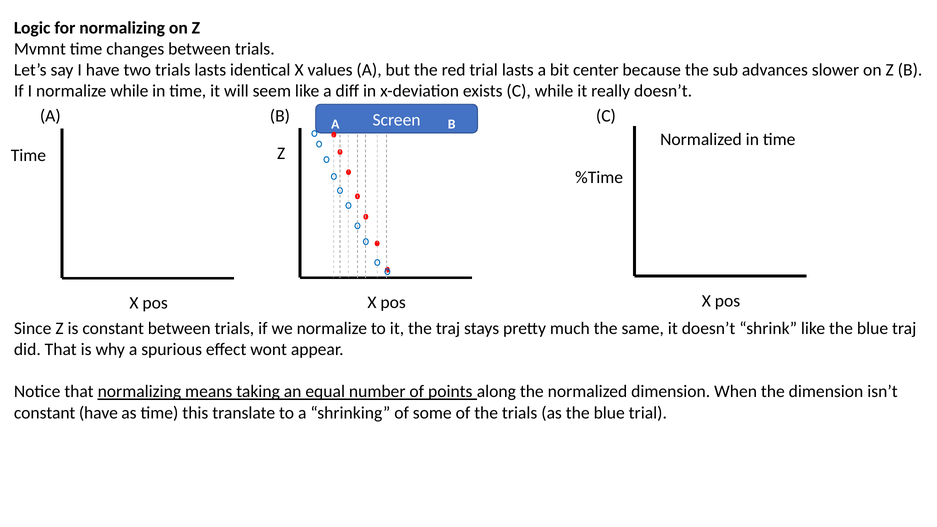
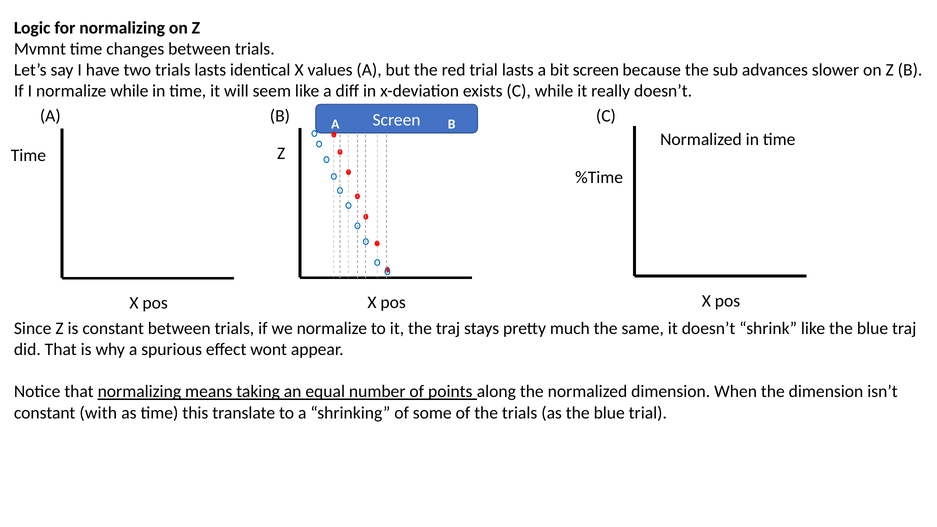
bit center: center -> screen
constant have: have -> with
